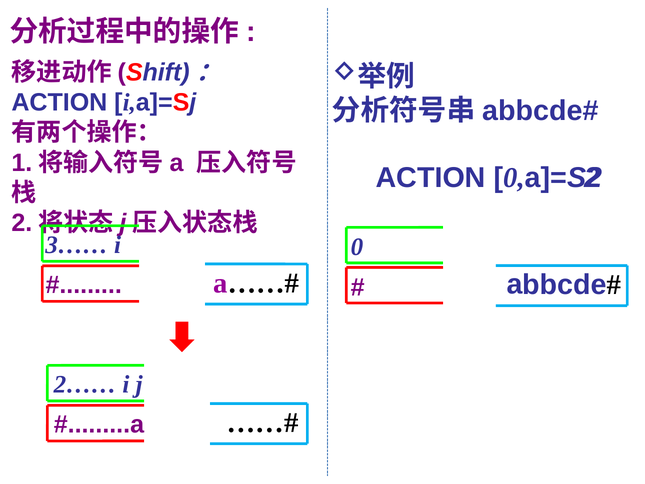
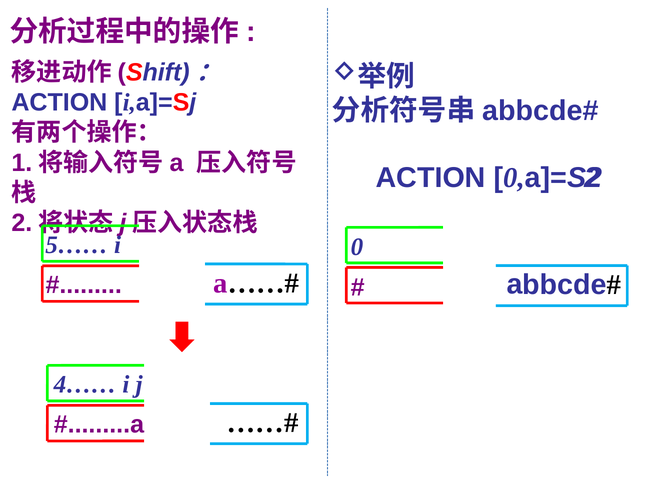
3……: 3…… -> 5……
2……: 2…… -> 4……
